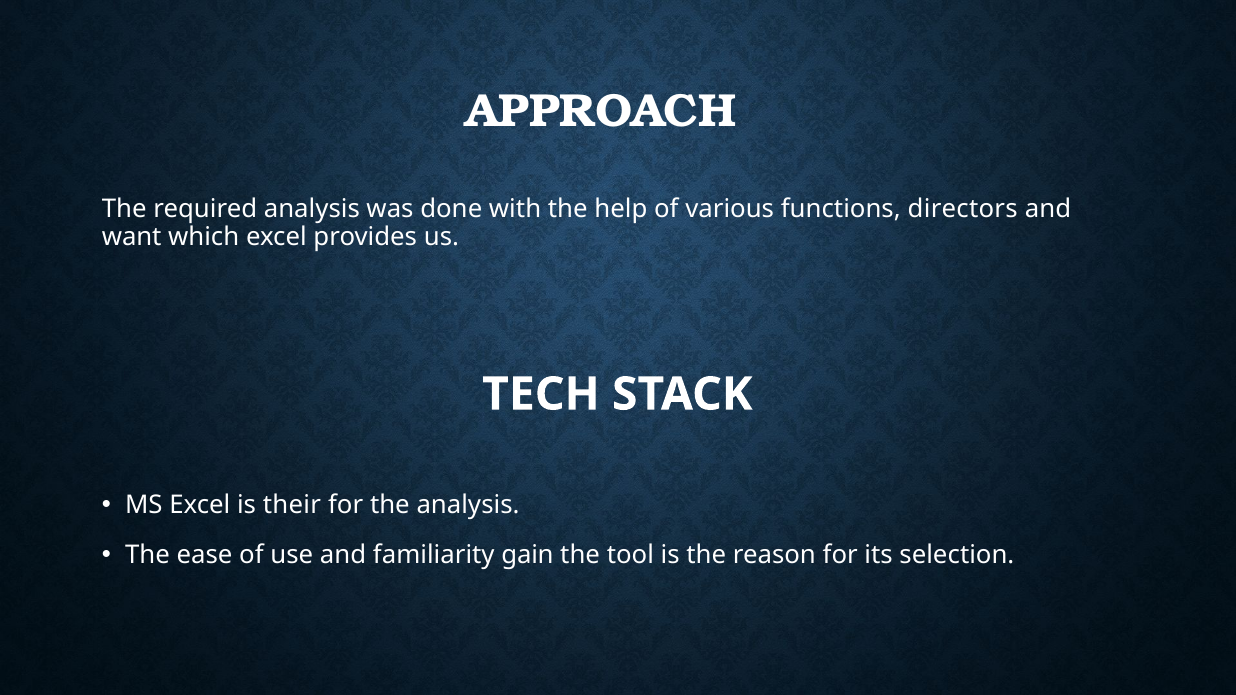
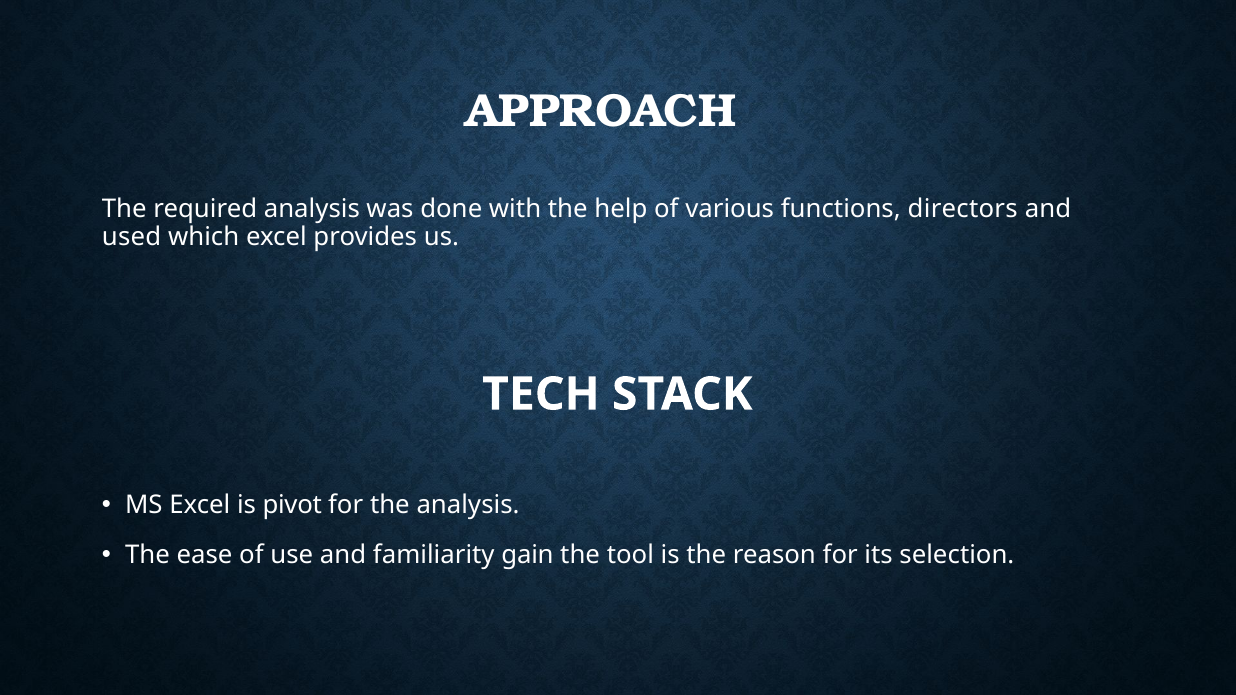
want: want -> used
their: their -> pivot
